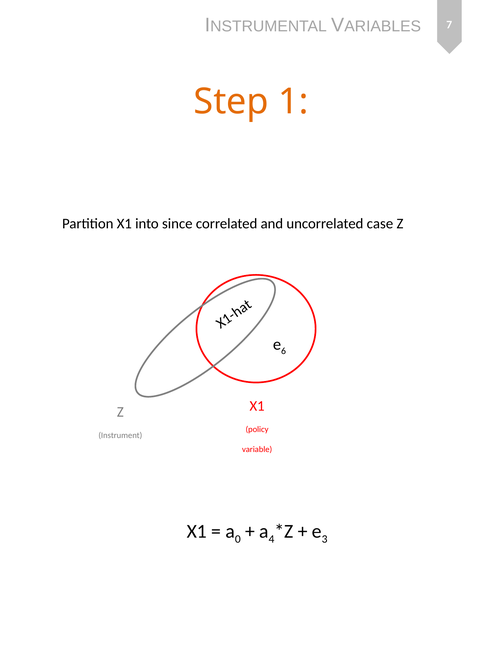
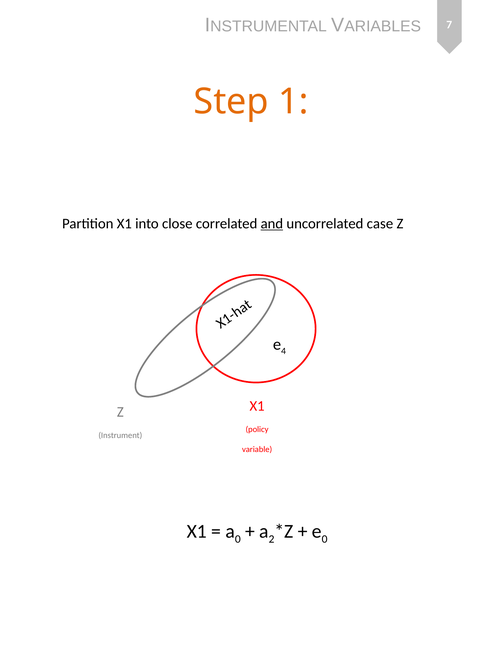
since: since -> close
and underline: none -> present
6: 6 -> 4
4: 4 -> 2
3 at (325, 539): 3 -> 0
